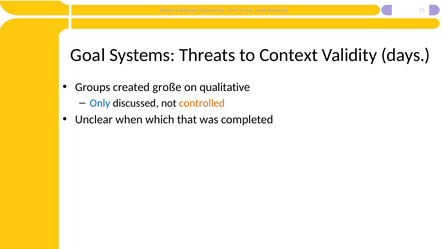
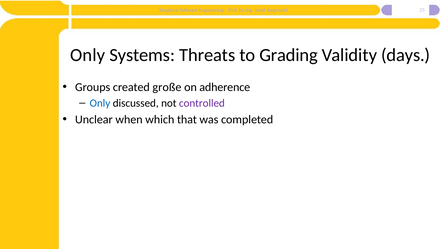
Goal at (88, 55): Goal -> Only
Context: Context -> Grading
qualitative: qualitative -> adherence
controlled colour: orange -> purple
